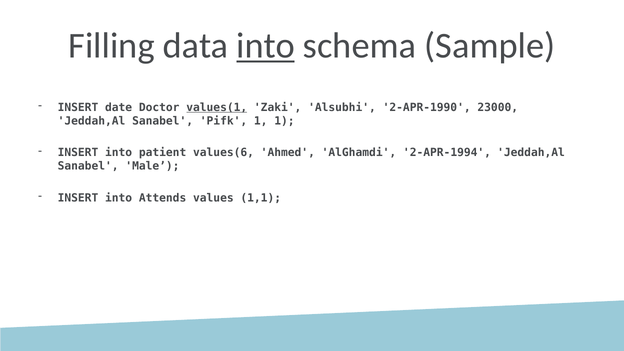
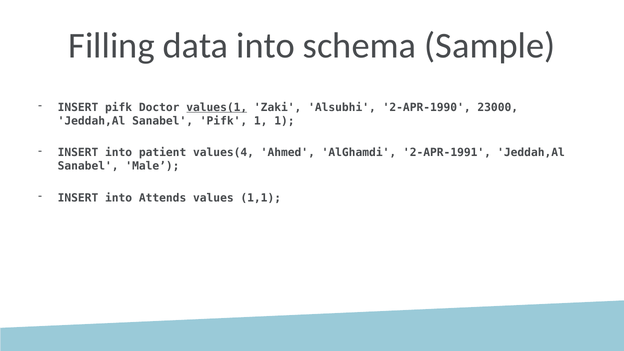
into at (266, 46) underline: present -> none
INSERT date: date -> pifk
values(6: values(6 -> values(4
2-APR-1994: 2-APR-1994 -> 2-APR-1991
